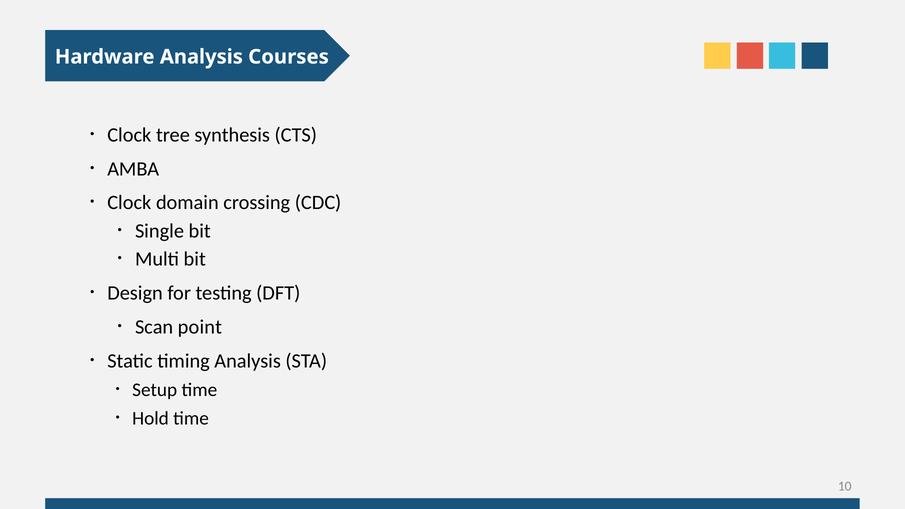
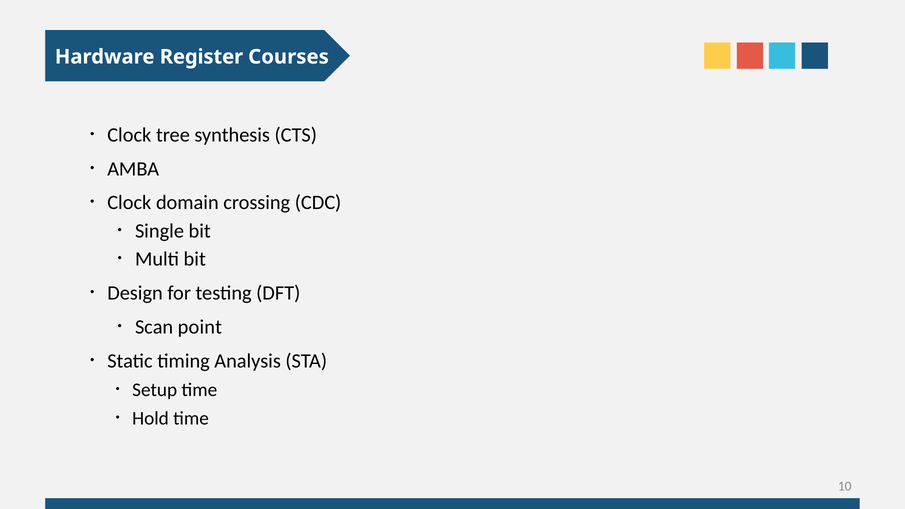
Hardware Analysis: Analysis -> Register
